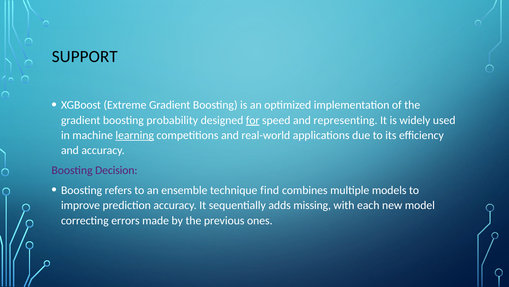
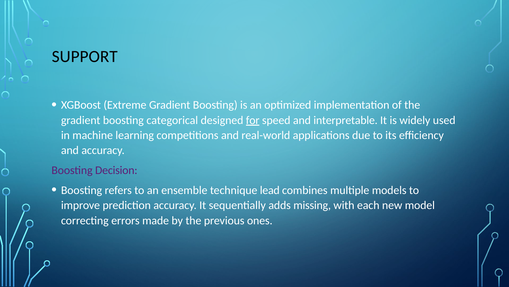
probability: probability -> categorical
representing: representing -> interpretable
learning underline: present -> none
find: find -> lead
